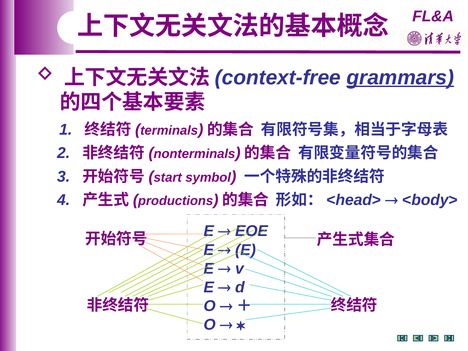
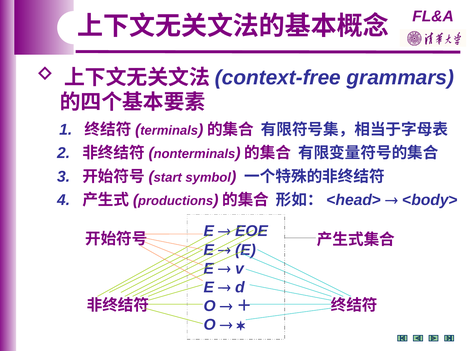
grammars underline: present -> none
